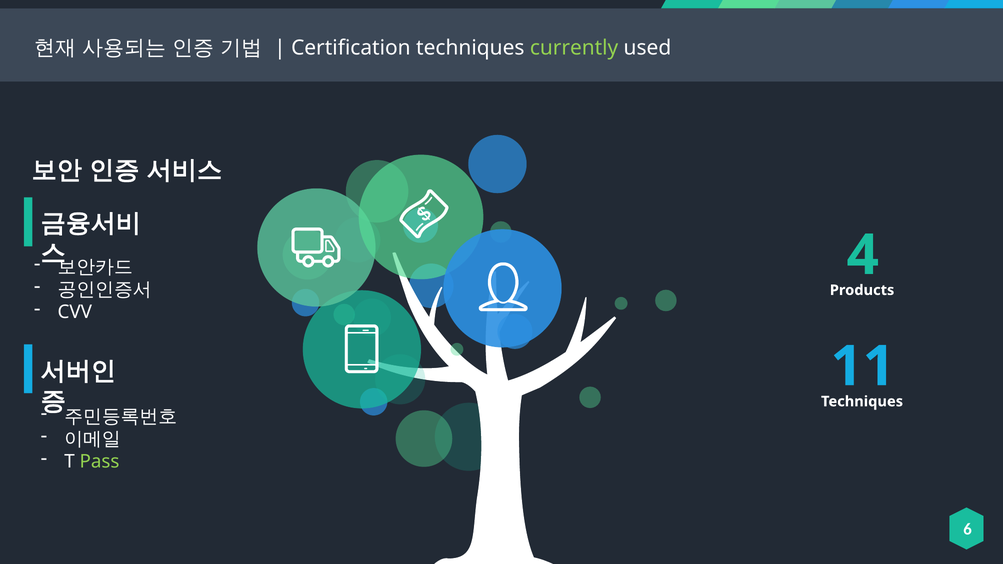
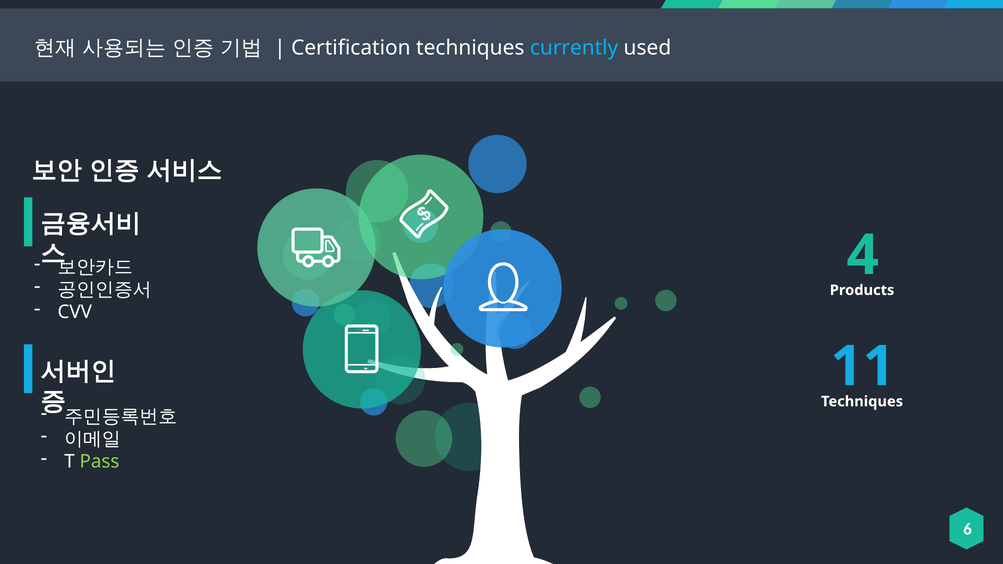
currently colour: light green -> light blue
